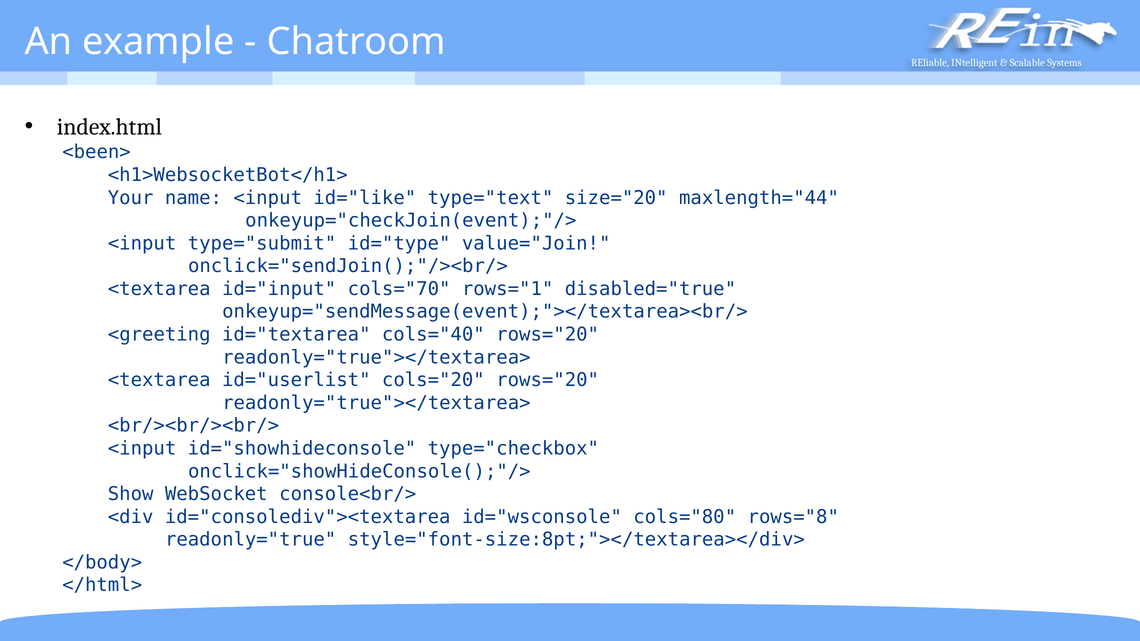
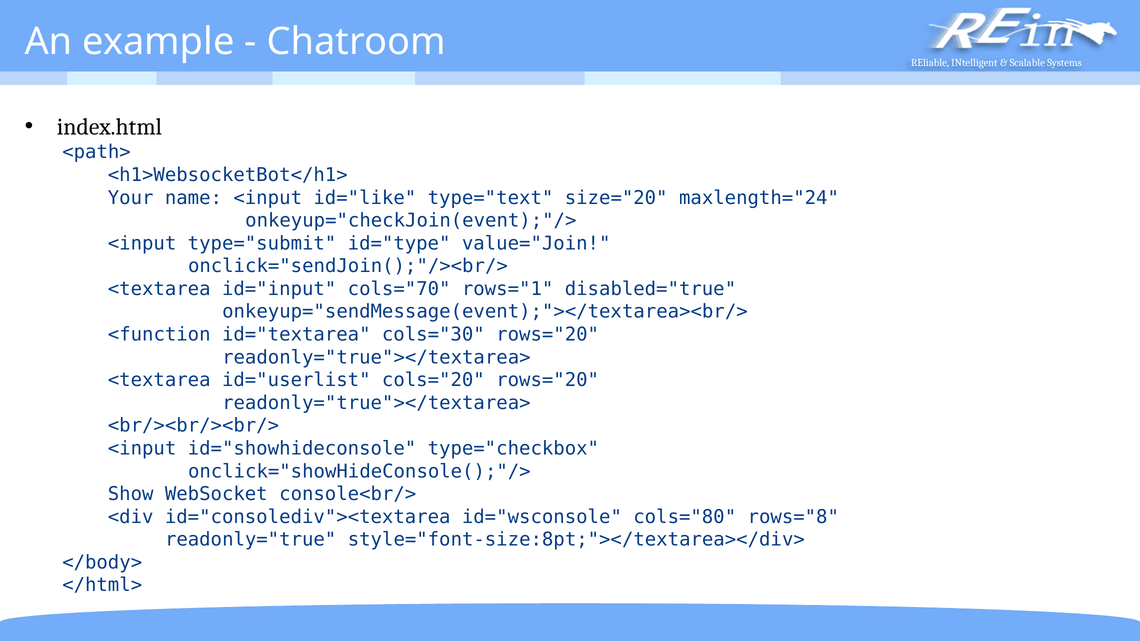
<been>: <been> -> <path>
maxlength="44: maxlength="44 -> maxlength="24
<greeting: <greeting -> <function
cols="40: cols="40 -> cols="30
